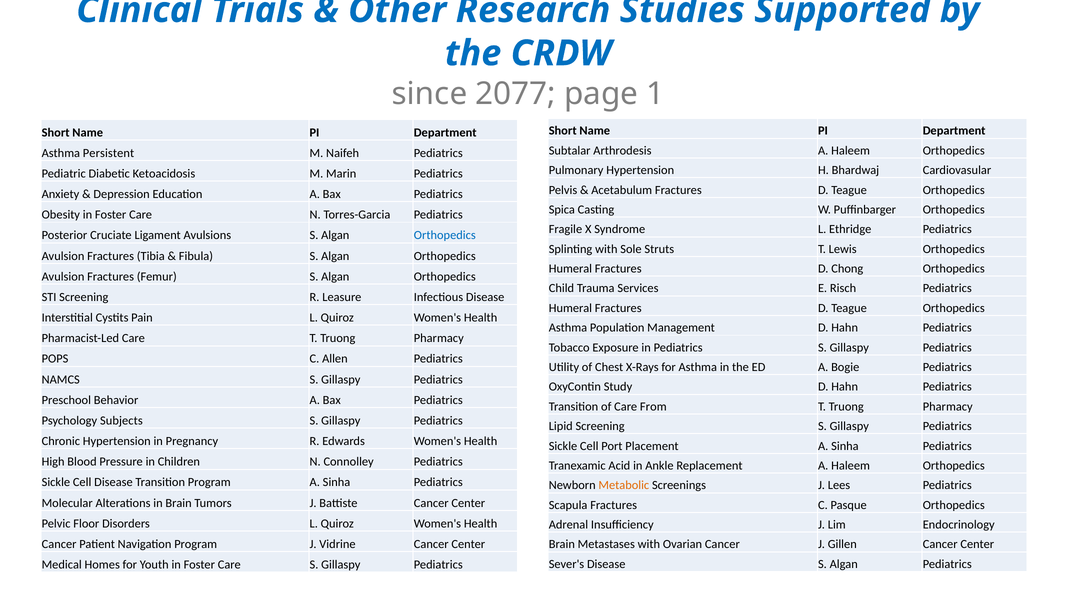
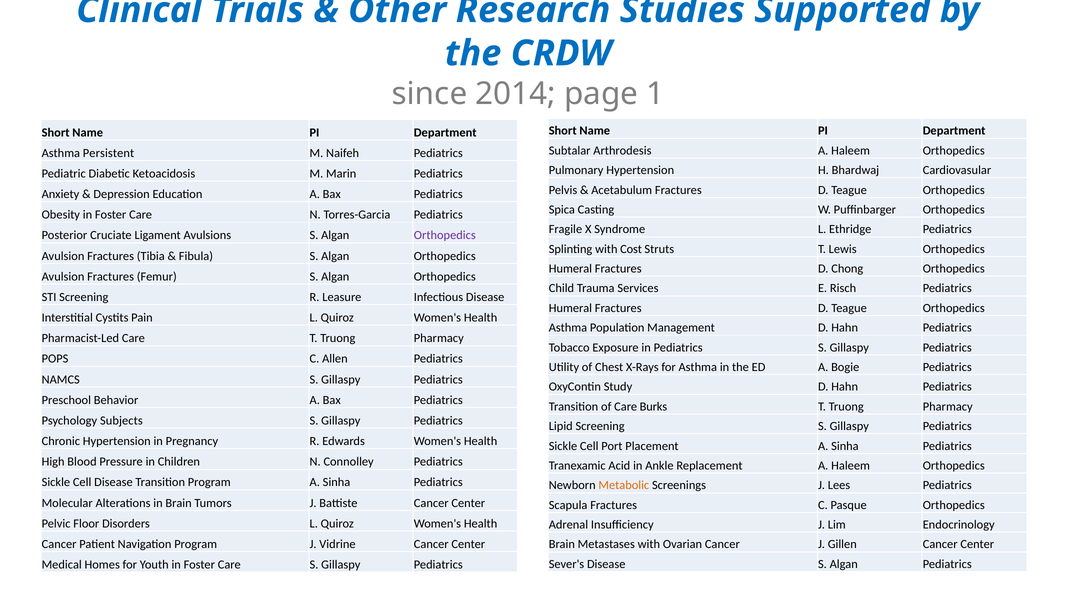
2077: 2077 -> 2014
Orthopedics at (445, 235) colour: blue -> purple
Sole: Sole -> Cost
From: From -> Burks
